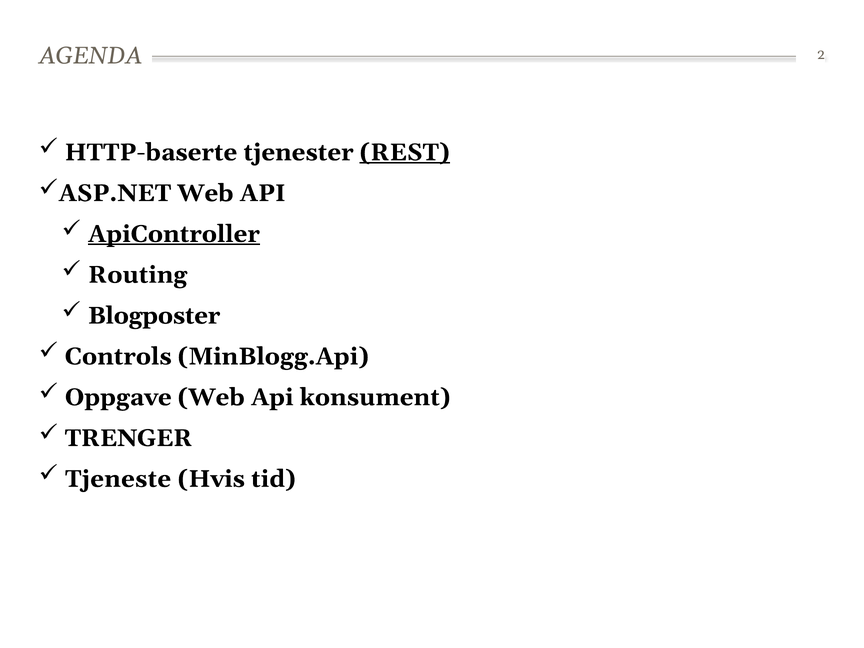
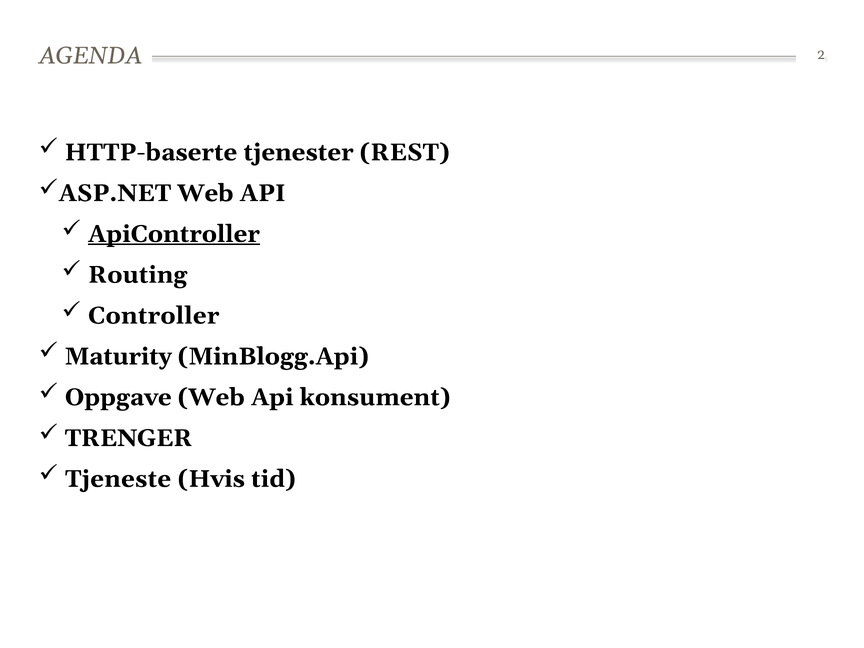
REST underline: present -> none
Blogposter: Blogposter -> Controller
Controls: Controls -> Maturity
